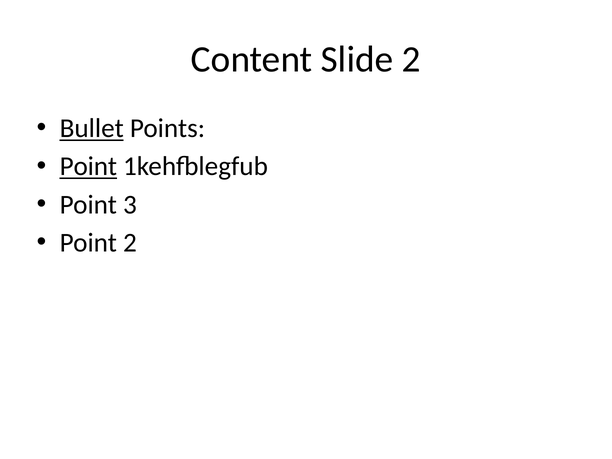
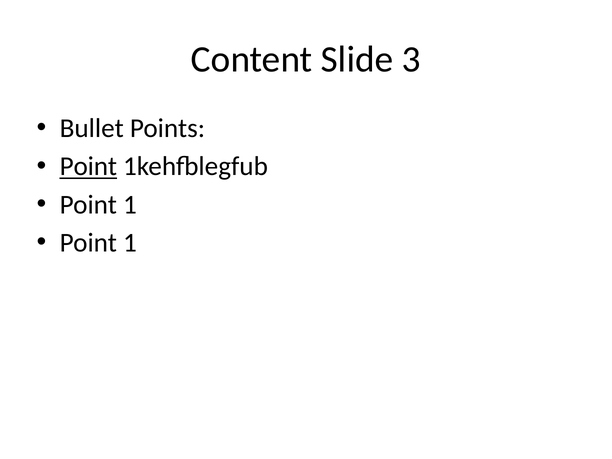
Slide 2: 2 -> 3
Bullet underline: present -> none
3 at (130, 205): 3 -> 1
2 at (130, 243): 2 -> 1
